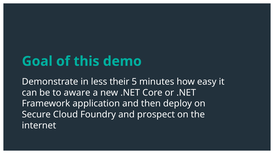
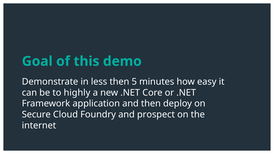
less their: their -> then
aware: aware -> highly
